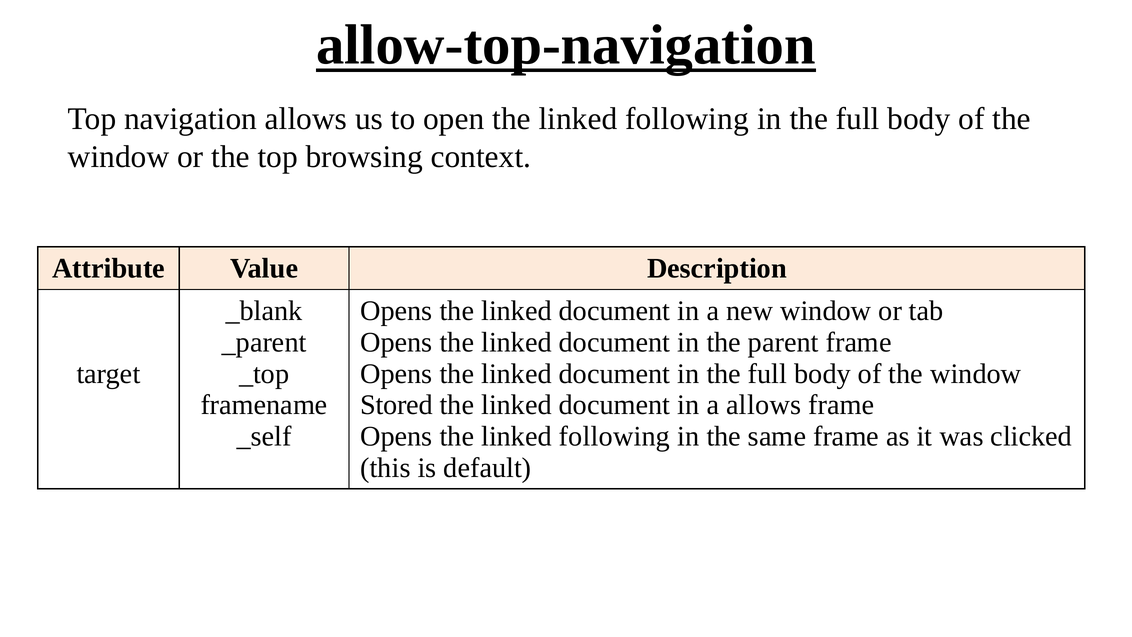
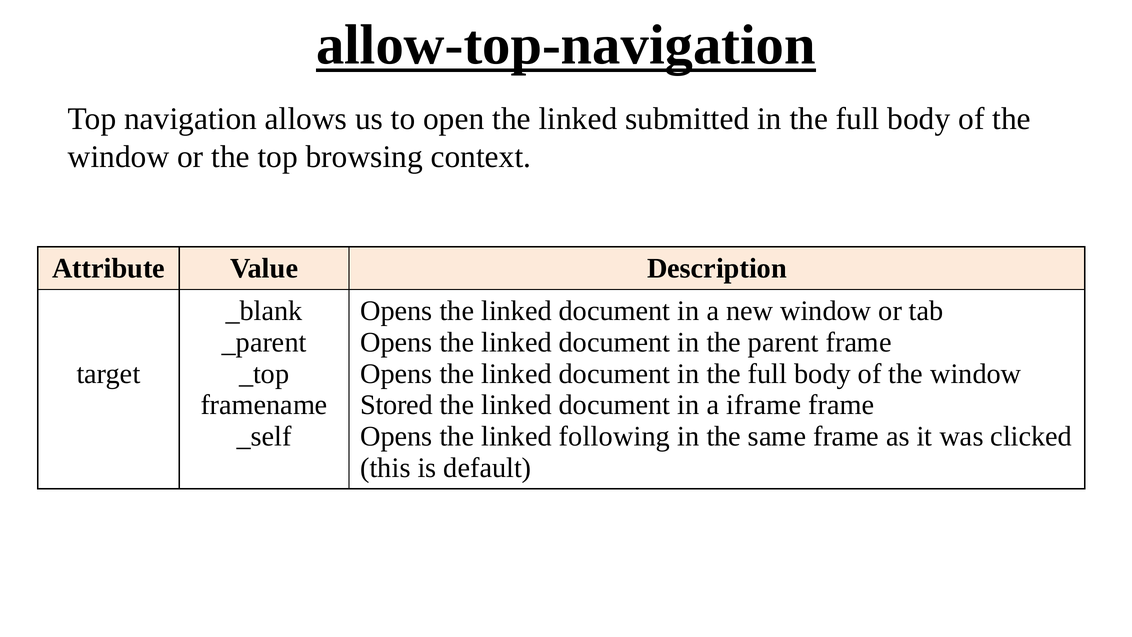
open the linked following: following -> submitted
a allows: allows -> iframe
